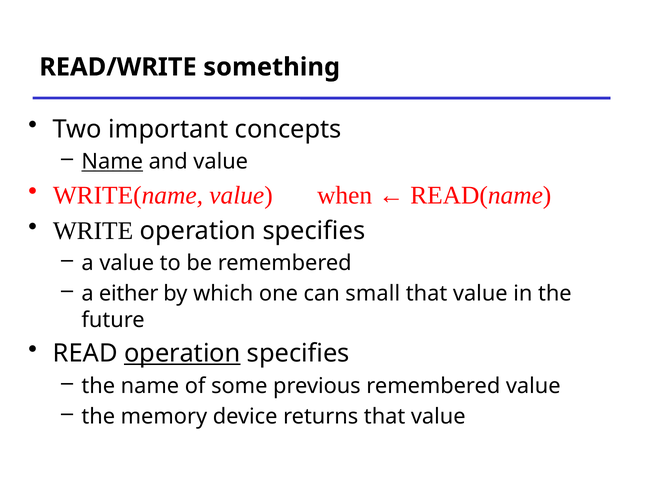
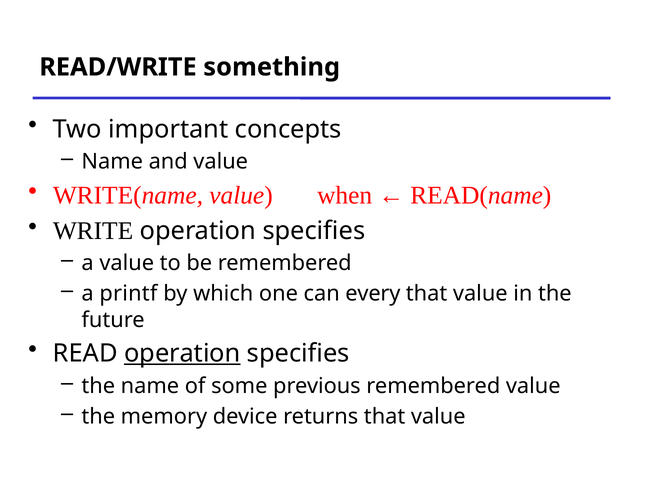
Name at (112, 162) underline: present -> none
either: either -> printf
small: small -> every
